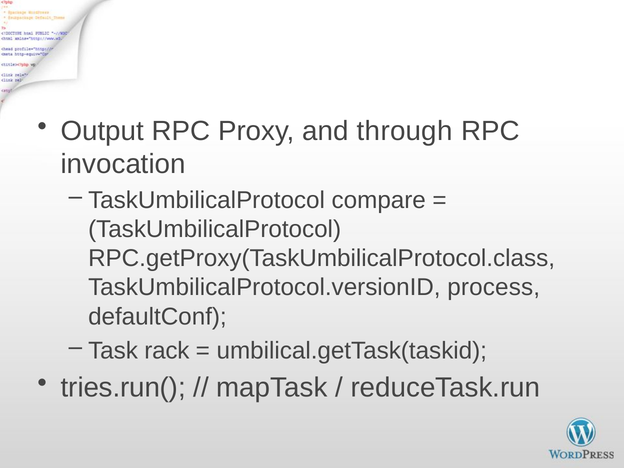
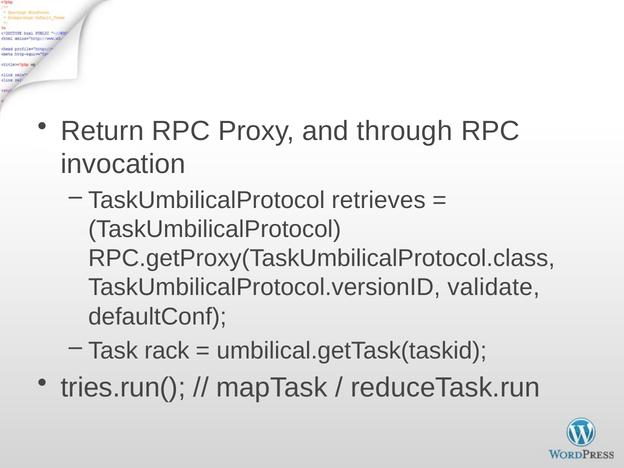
Output: Output -> Return
compare: compare -> retrieves
process: process -> validate
